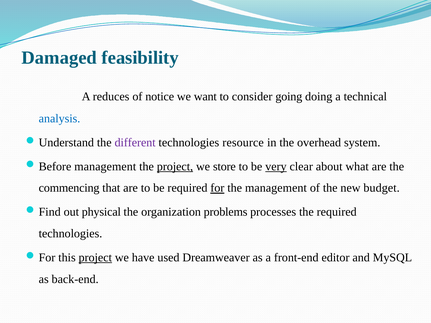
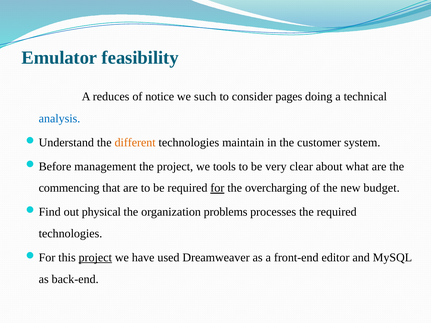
Damaged: Damaged -> Emulator
want: want -> such
going: going -> pages
different colour: purple -> orange
resource: resource -> maintain
overhead: overhead -> customer
project at (175, 167) underline: present -> none
store: store -> tools
very underline: present -> none
the management: management -> overcharging
